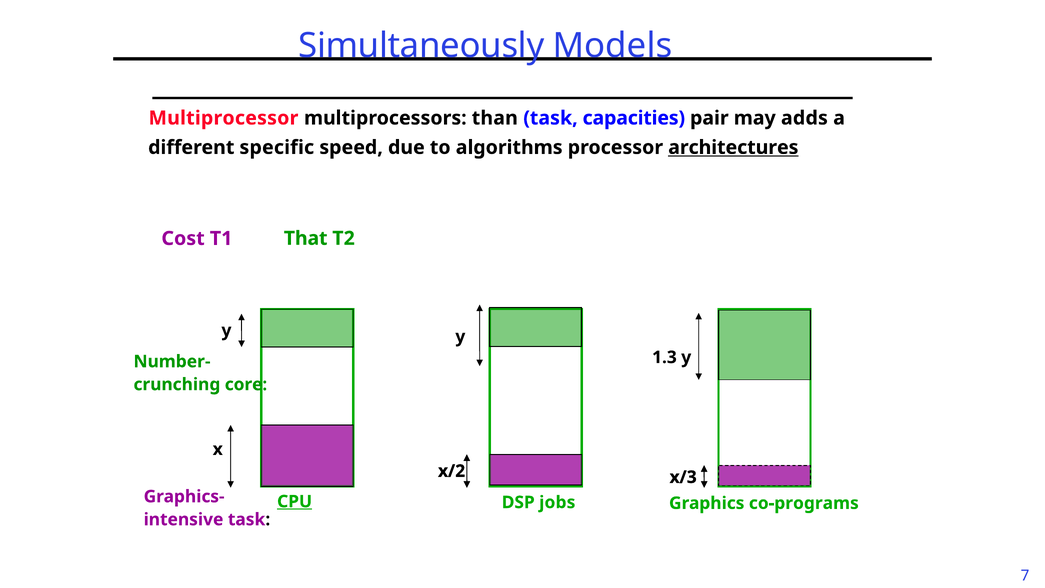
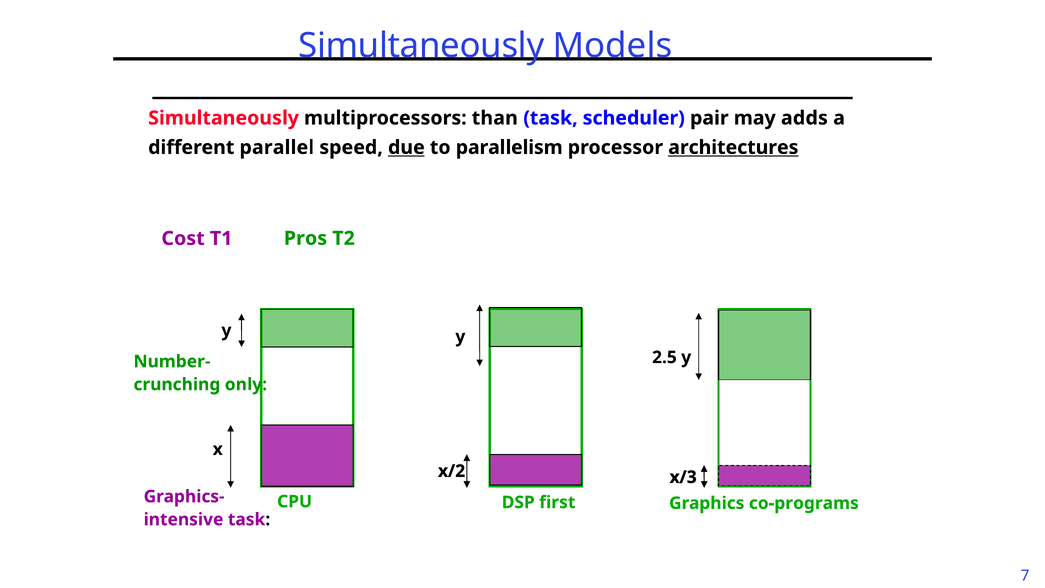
Multiprocessor at (223, 118): Multiprocessor -> Simultaneously
capacities: capacities -> scheduler
specific: specific -> parallel
due underline: none -> present
algorithms: algorithms -> parallelism
That: That -> Pros
1.3: 1.3 -> 2.5
core: core -> only
CPU underline: present -> none
jobs: jobs -> first
